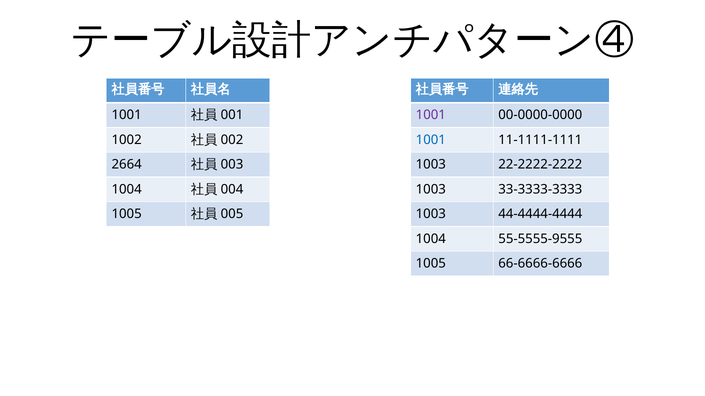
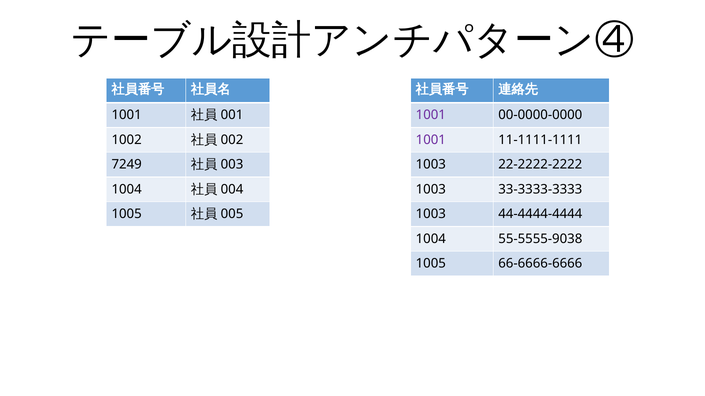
1001 at (431, 140) colour: blue -> purple
2664: 2664 -> 7249
55-5555-9555: 55-5555-9555 -> 55-5555-9038
